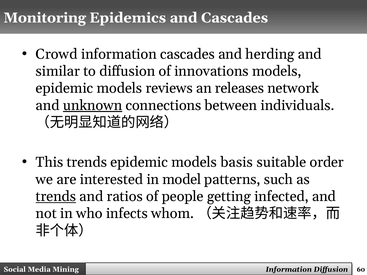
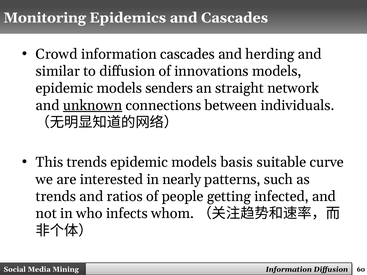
reviews: reviews -> senders
releases: releases -> straight
order: order -> curve
model: model -> nearly
trends at (56, 197) underline: present -> none
